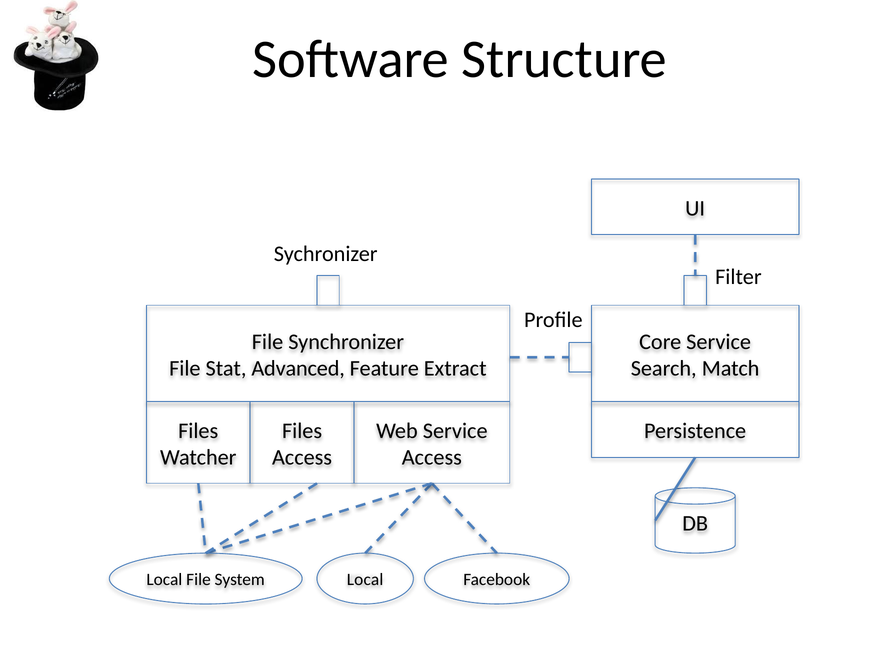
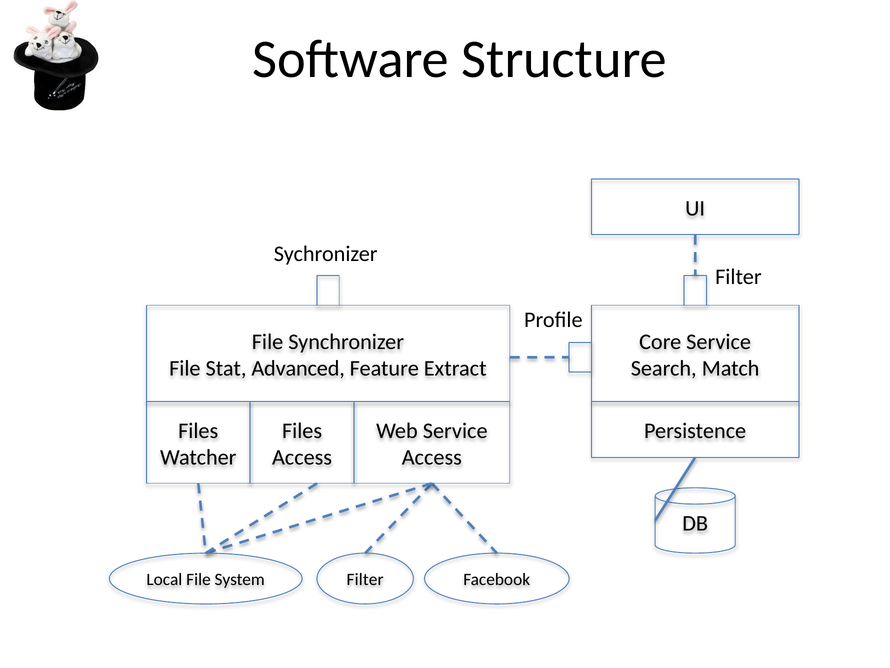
System Local: Local -> Filter
